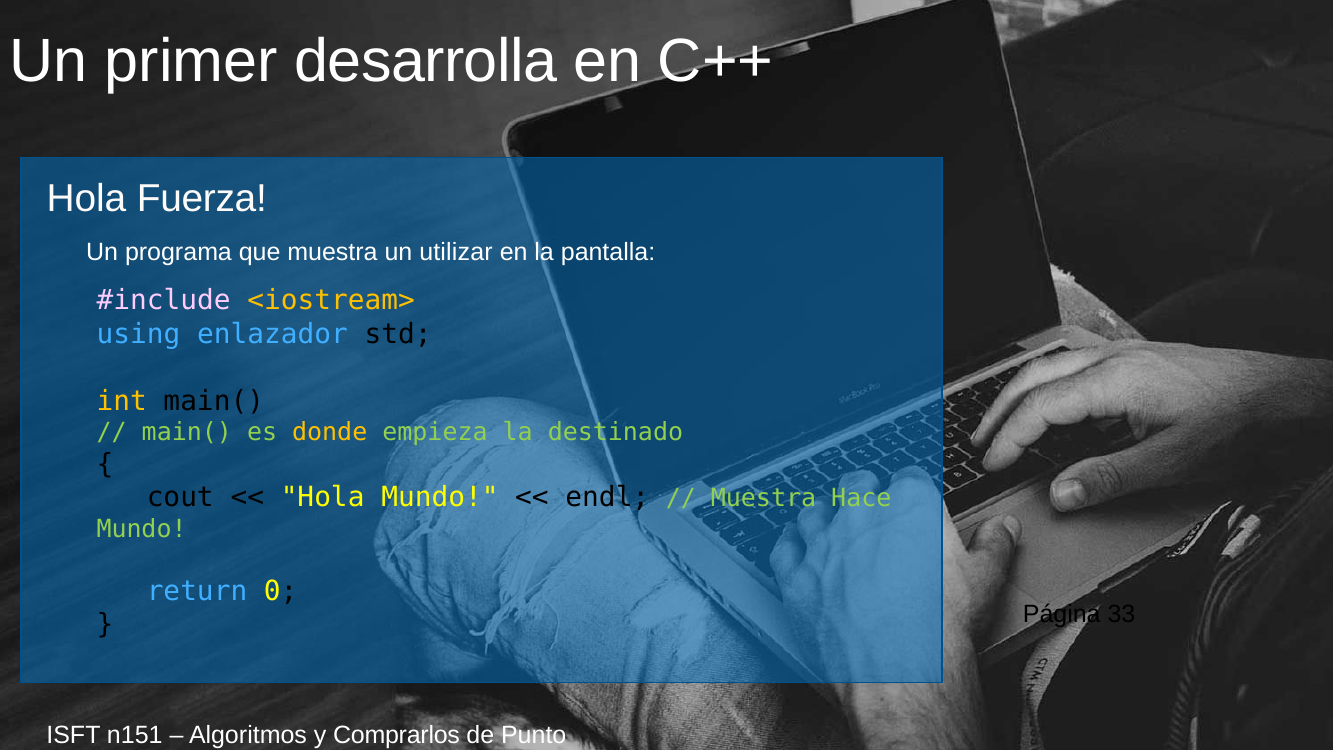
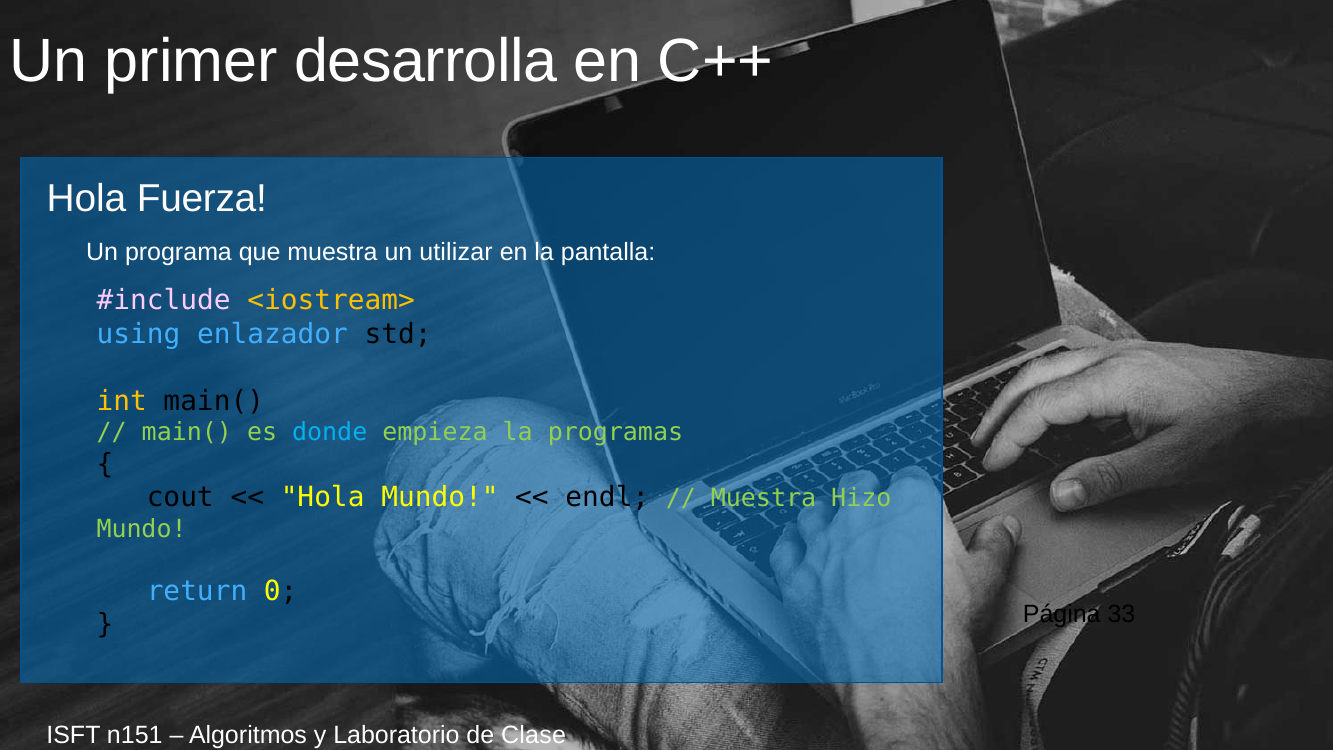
donde colour: yellow -> light blue
destinado: destinado -> programas
Hace: Hace -> Hizo
Comprarlos: Comprarlos -> Laboratorio
Punto: Punto -> Clase
